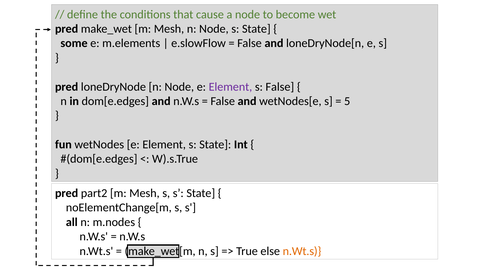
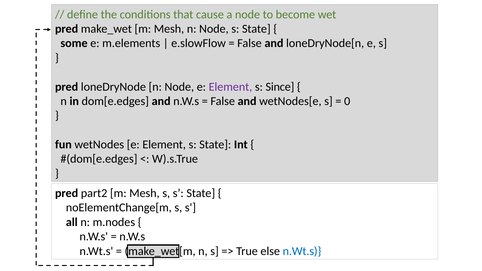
s False: False -> Since
5: 5 -> 0
n.Wt.s at (302, 251) colour: orange -> blue
